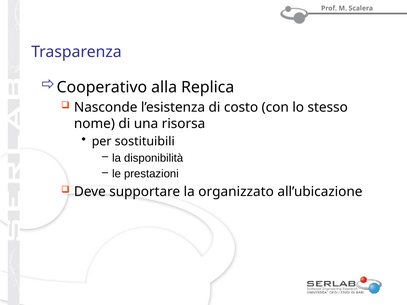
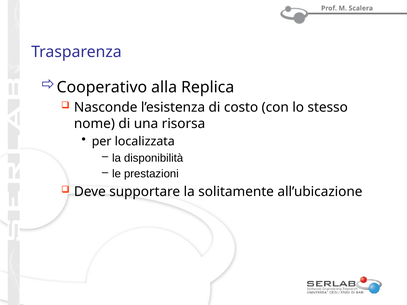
sostituibili: sostituibili -> localizzata
organizzato: organizzato -> solitamente
